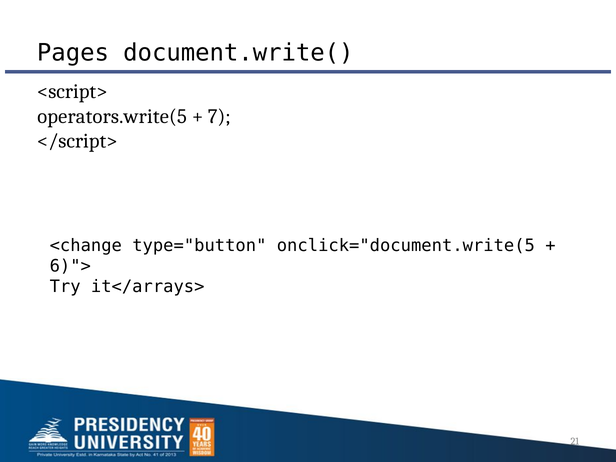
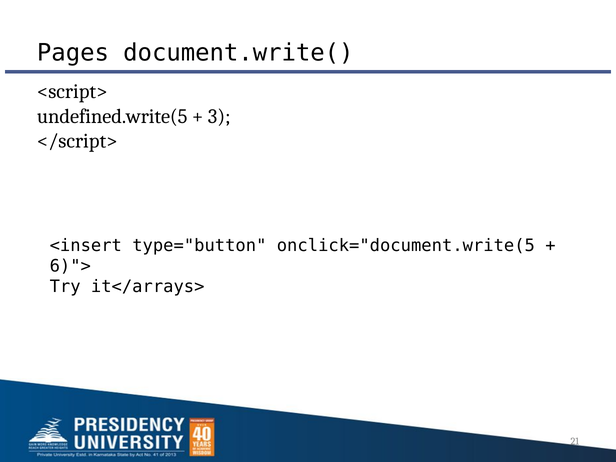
operators.write(5: operators.write(5 -> undefined.write(5
7: 7 -> 3
<change: <change -> <insert
